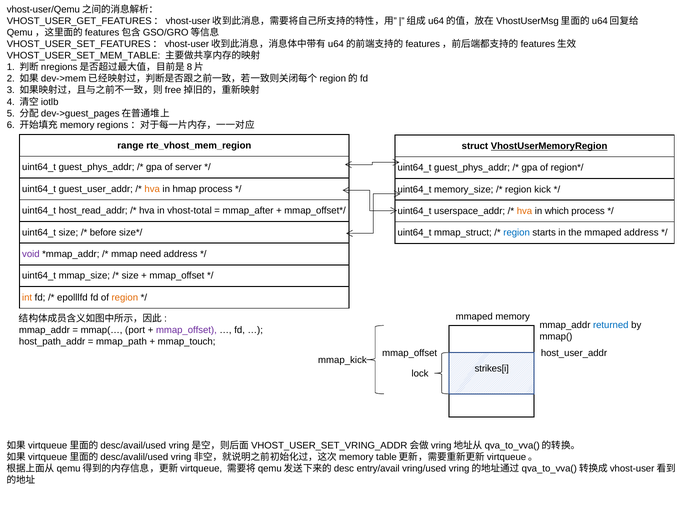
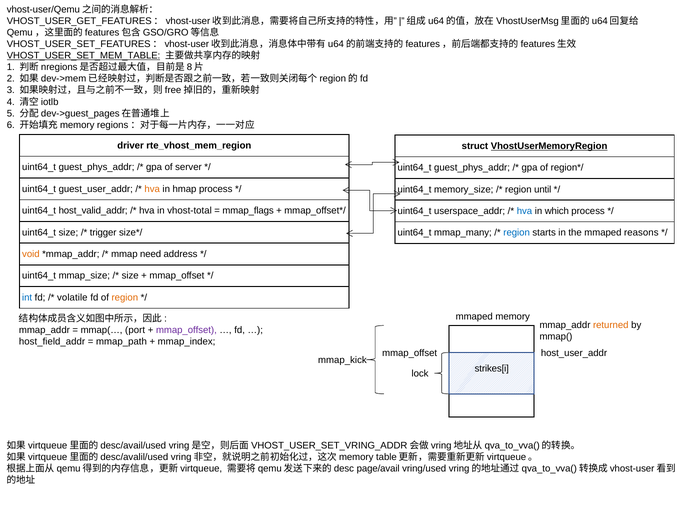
VHOST_USER_SET_MEM_TABLE underline: none -> present
range: range -> driver
kick: kick -> until
host_read_addr: host_read_addr -> host_valid_addr
mmap_after: mmap_after -> mmap_flags
hva at (524, 211) colour: orange -> blue
before: before -> trigger
mmap_struct: mmap_struct -> mmap_many
mmaped address: address -> reasons
void colour: purple -> orange
int colour: orange -> blue
epolllfd: epolllfd -> volatile
returned colour: blue -> orange
host_path_addr: host_path_addr -> host_field_addr
mmap_touch: mmap_touch -> mmap_index
entry/avail: entry/avail -> page/avail
